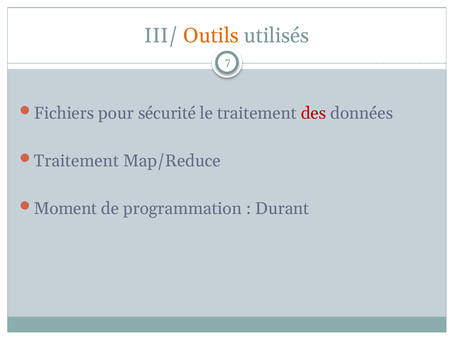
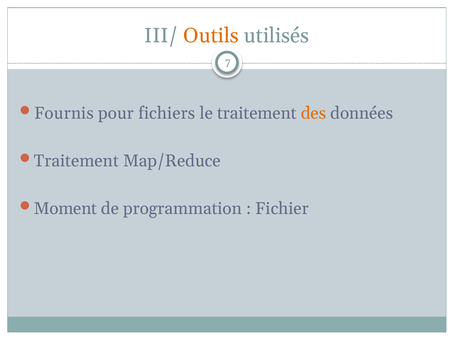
Fichiers: Fichiers -> Fournis
sécurité: sécurité -> fichiers
des colour: red -> orange
Durant: Durant -> Fichier
